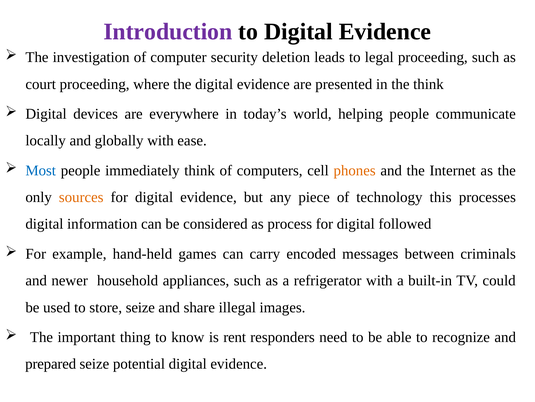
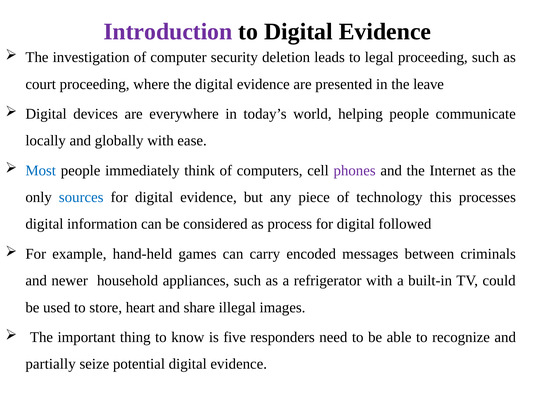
the think: think -> leave
phones colour: orange -> purple
sources colour: orange -> blue
store seize: seize -> heart
rent: rent -> five
prepared: prepared -> partially
